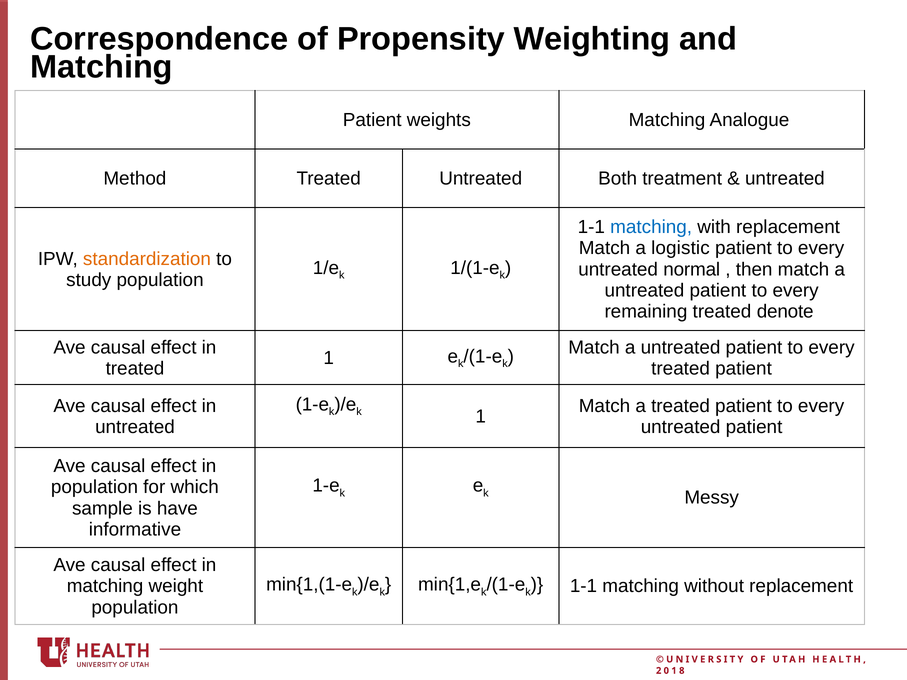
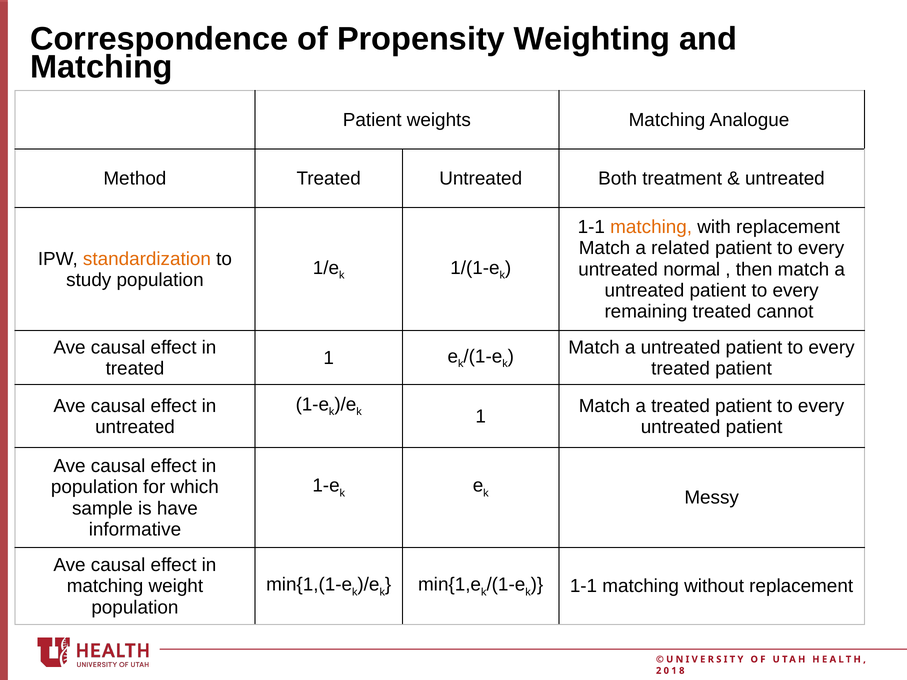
matching at (651, 227) colour: blue -> orange
logistic: logistic -> related
denote: denote -> cannot
